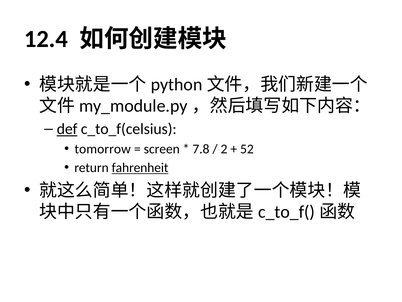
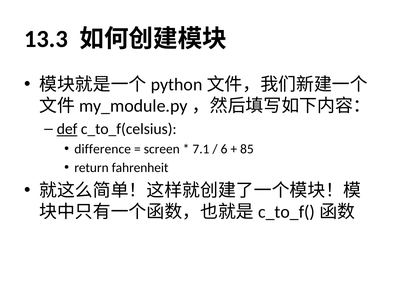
12.4: 12.4 -> 13.3
tomorrow: tomorrow -> difference
7.8: 7.8 -> 7.1
2: 2 -> 6
52: 52 -> 85
fahrenheit underline: present -> none
